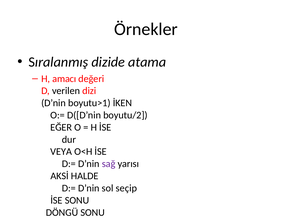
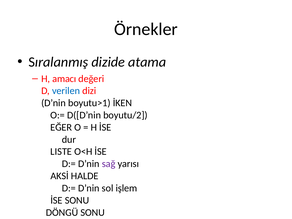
verilen colour: black -> blue
VEYA: VEYA -> LISTE
seçip: seçip -> işlem
